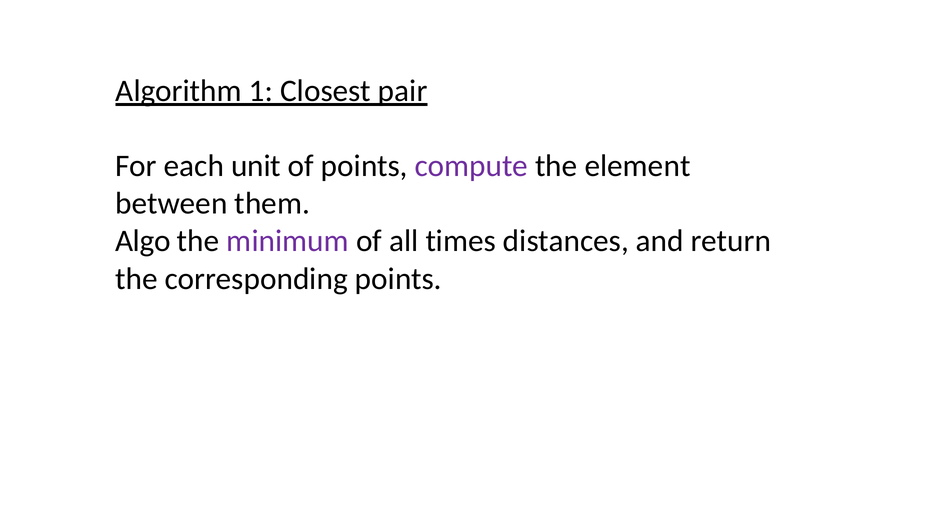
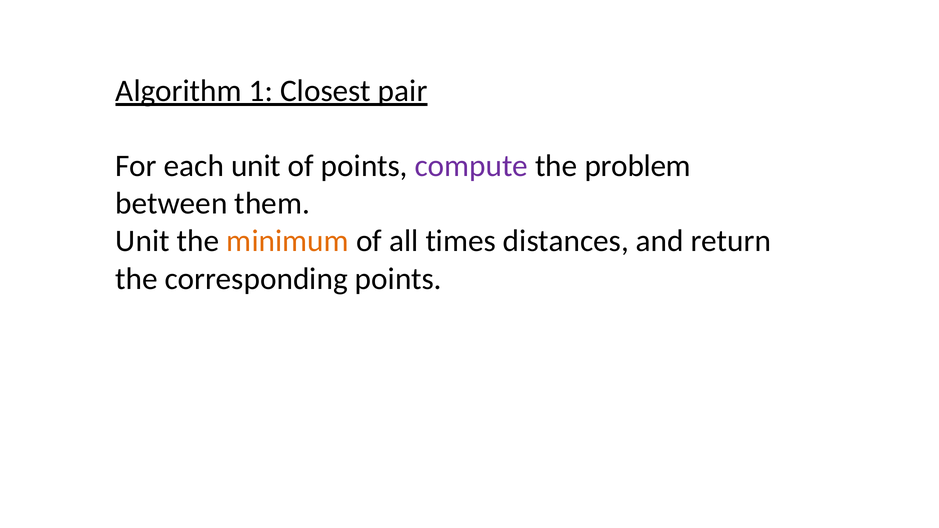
element: element -> problem
Algo at (143, 241): Algo -> Unit
minimum colour: purple -> orange
